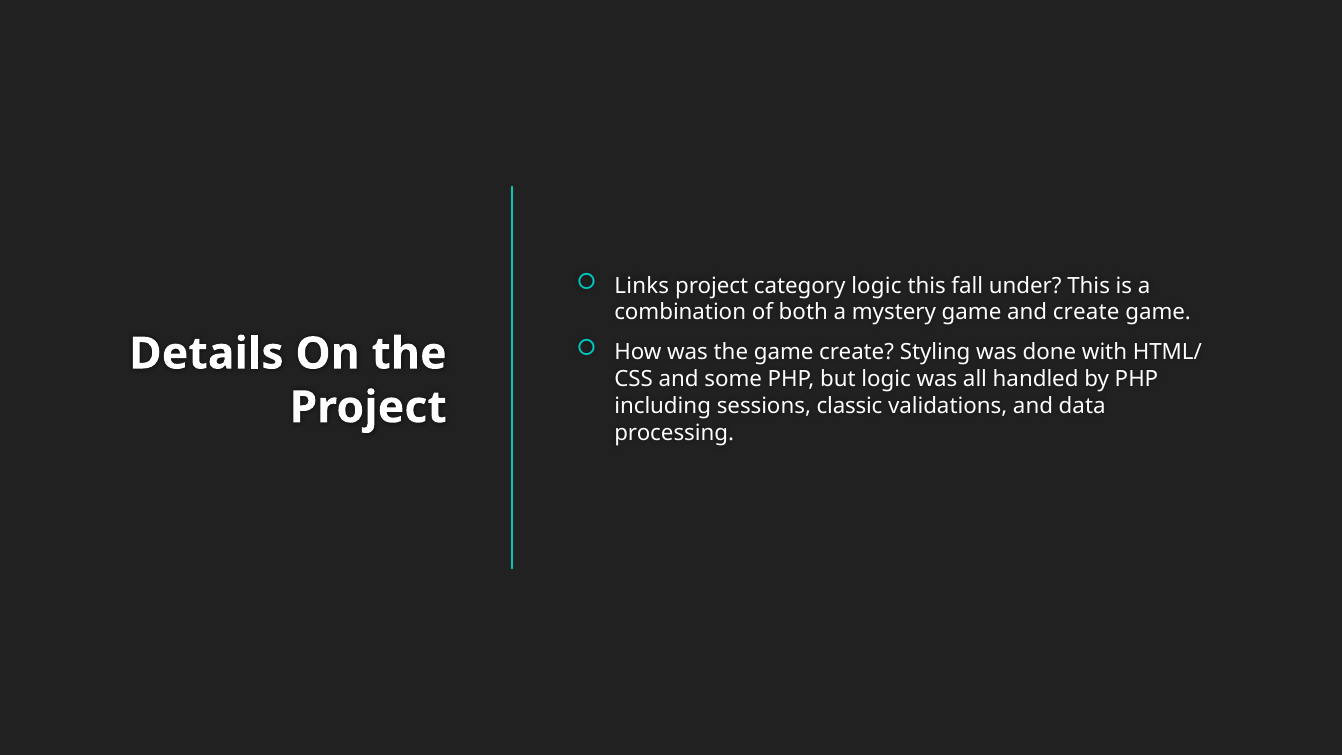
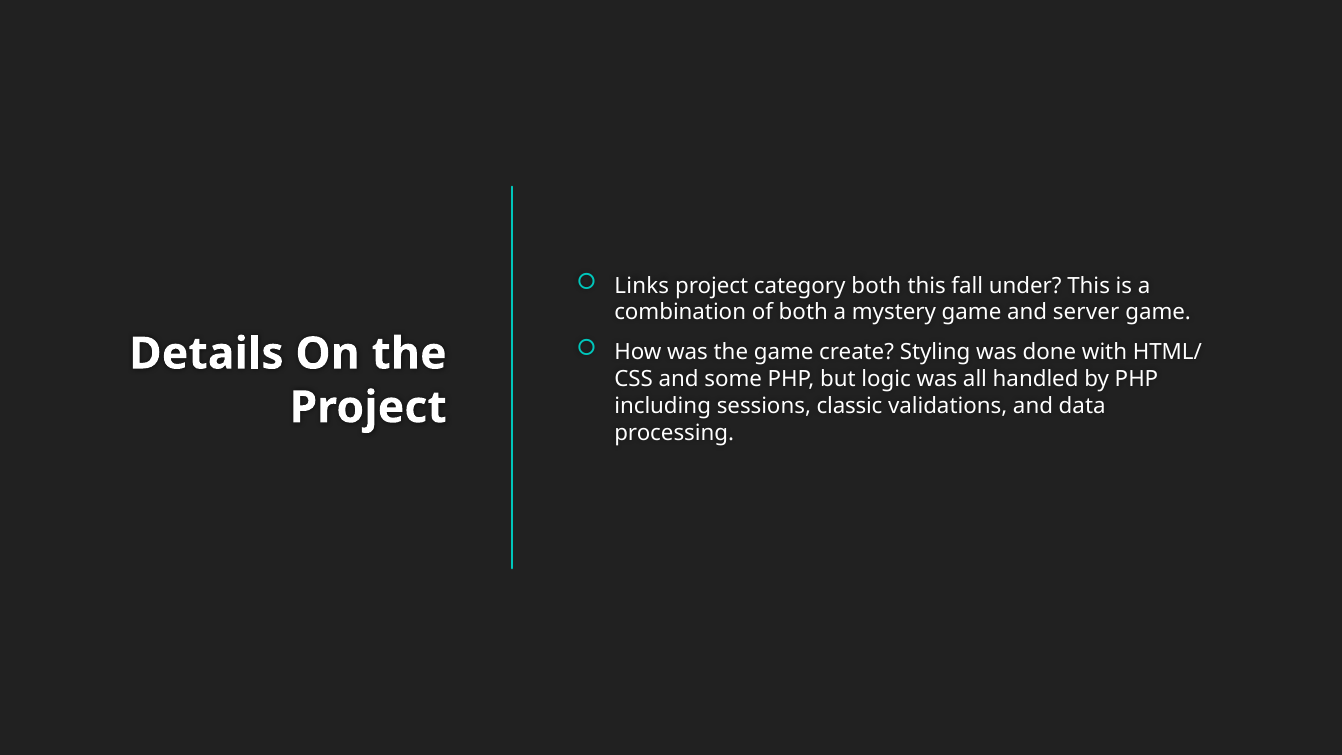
category logic: logic -> both
and create: create -> server
